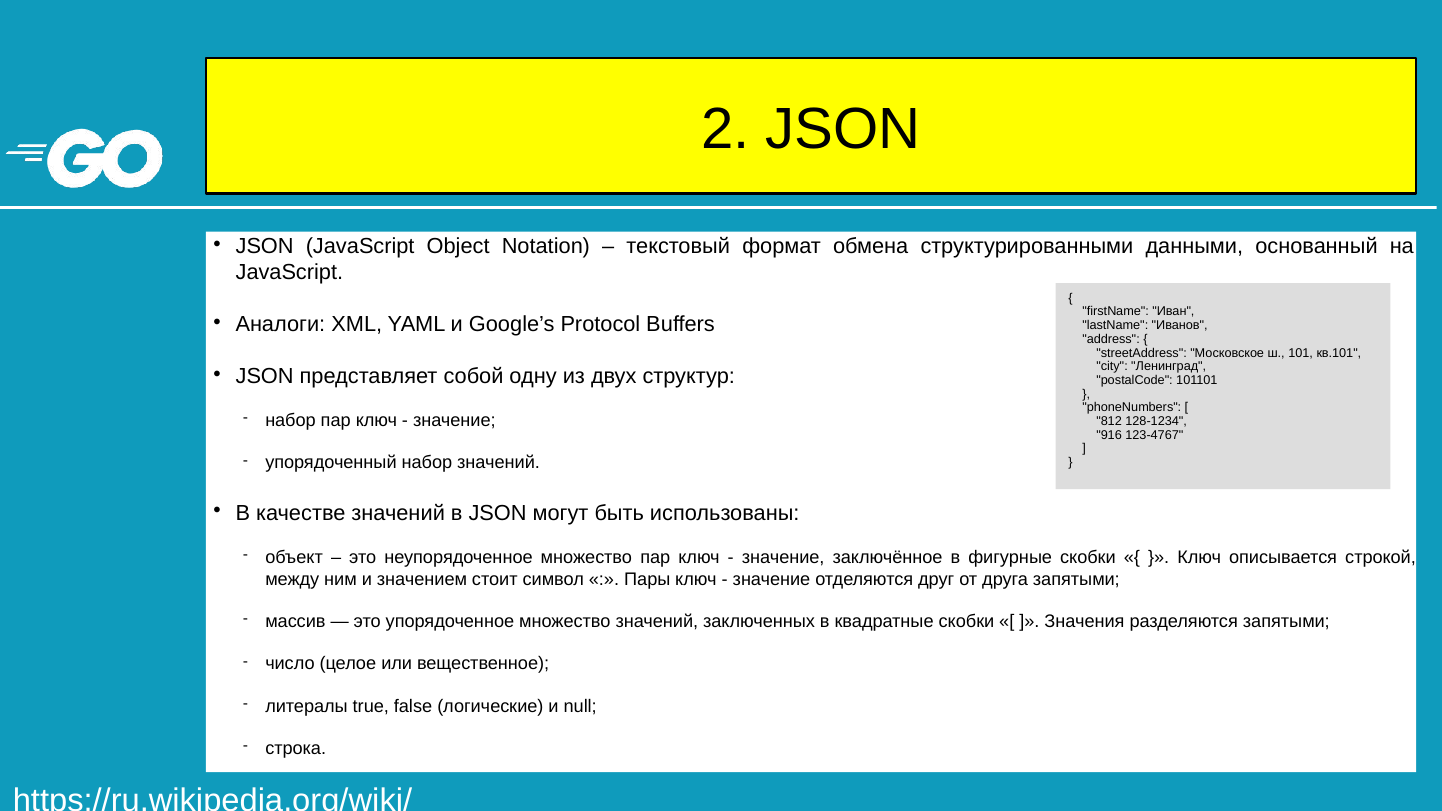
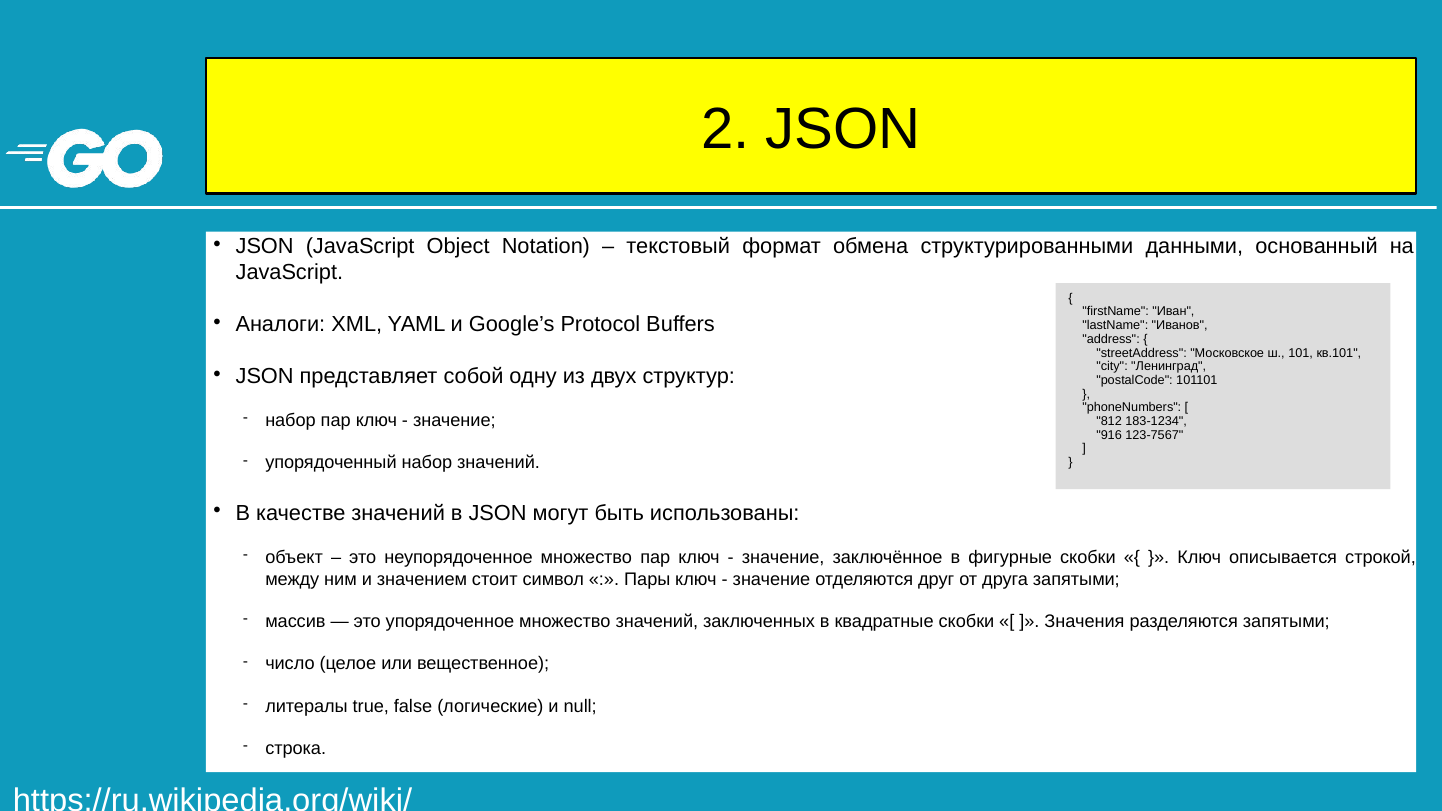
128-1234: 128-1234 -> 183-1234
123-4767: 123-4767 -> 123-7567
